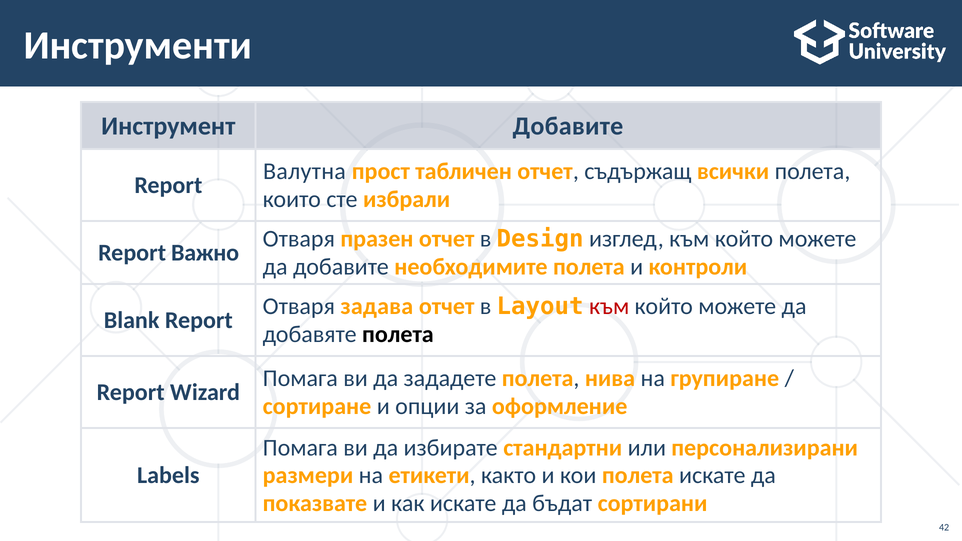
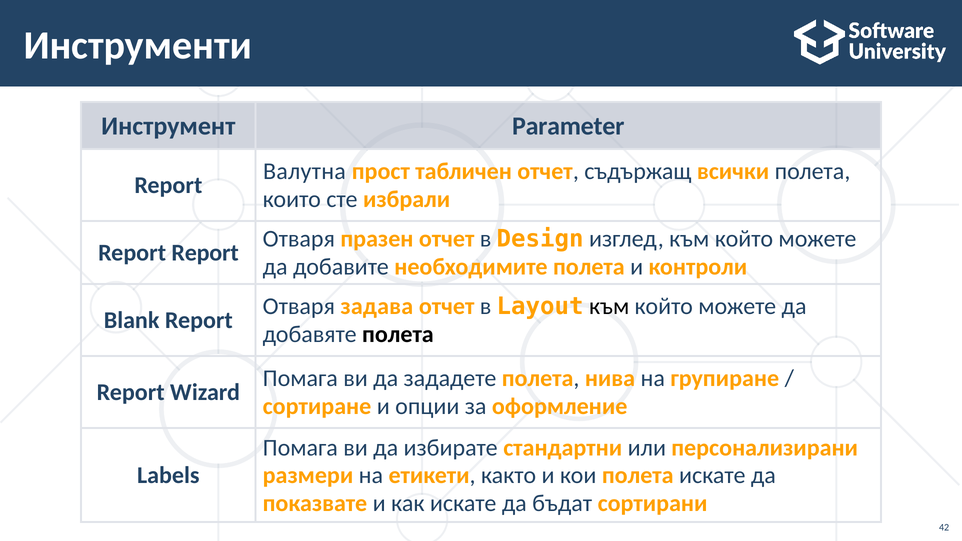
Инструмент Добавите: Добавите -> Parameter
Report Важно: Важно -> Report
към at (609, 307) colour: red -> black
